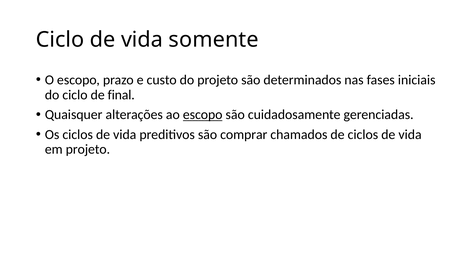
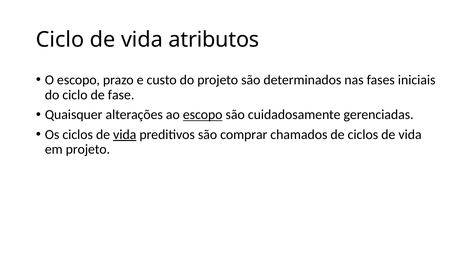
somente: somente -> atributos
final: final -> fase
vida at (125, 134) underline: none -> present
